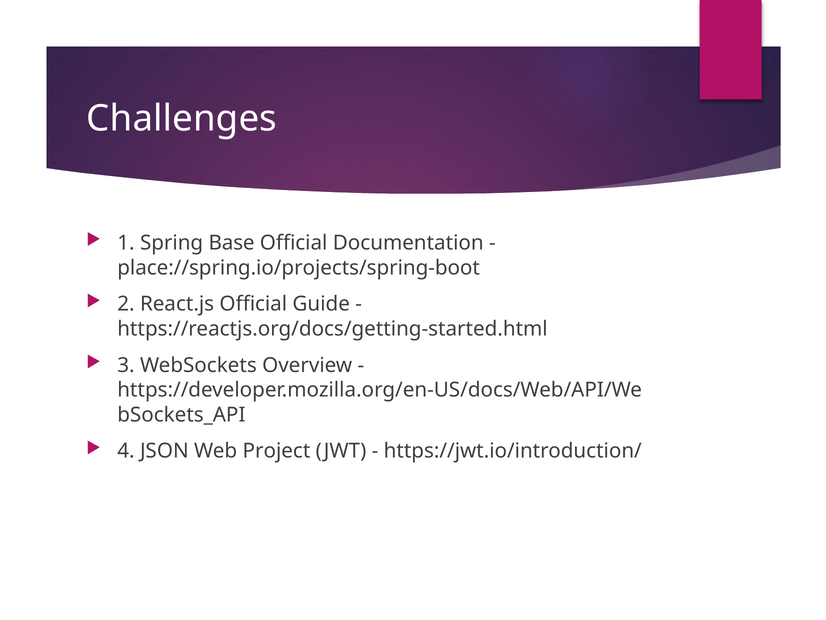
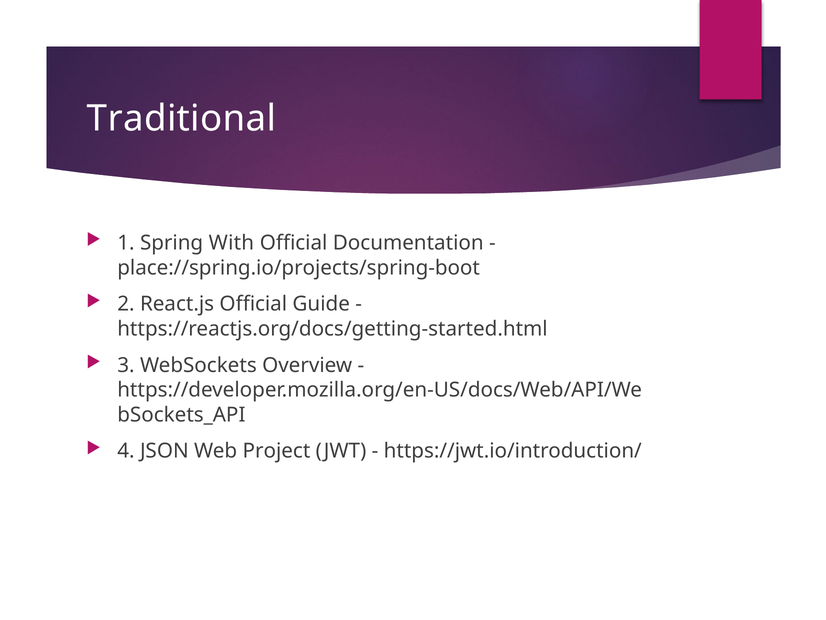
Challenges: Challenges -> Traditional
Base: Base -> With
